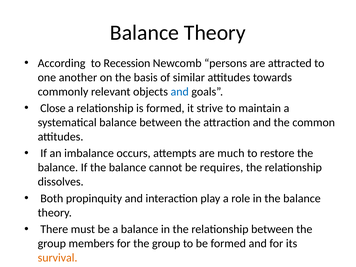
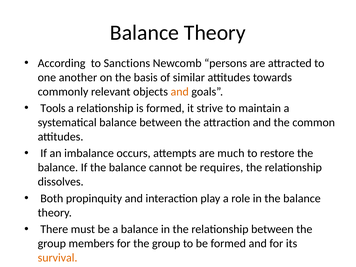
Recession: Recession -> Sanctions
and at (180, 92) colour: blue -> orange
Close: Close -> Tools
